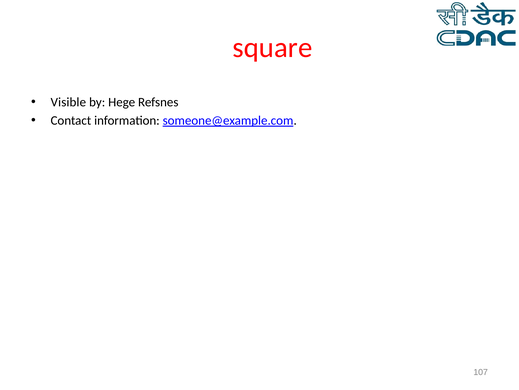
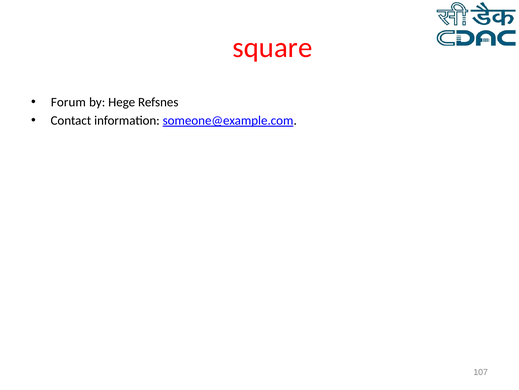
Visible: Visible -> Forum
